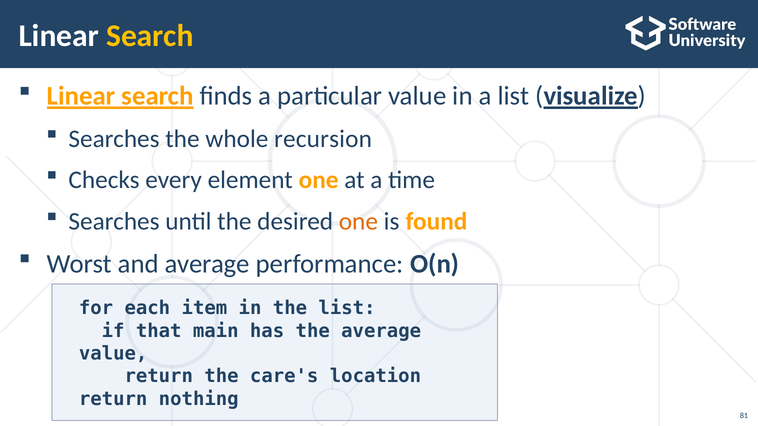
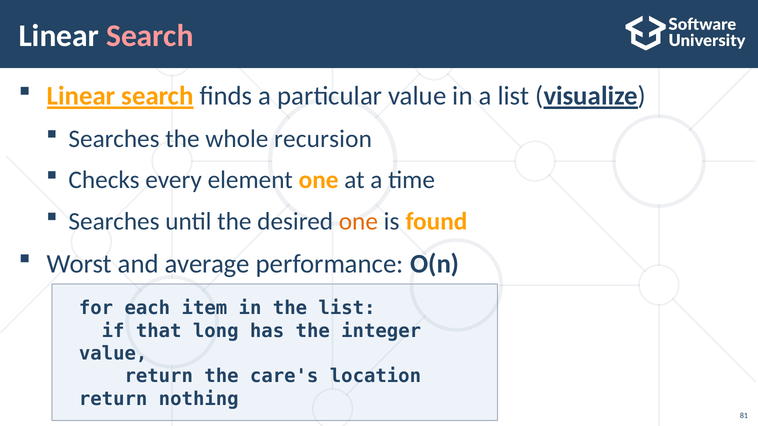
Search at (150, 36) colour: yellow -> pink
main: main -> long
the average: average -> integer
